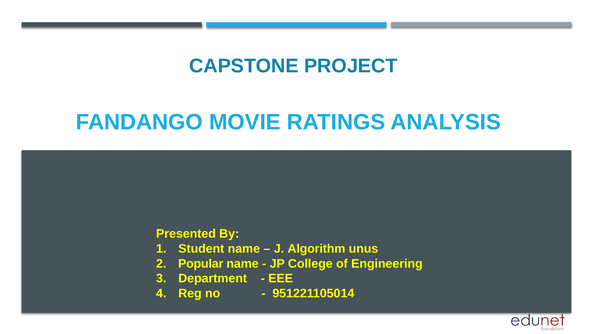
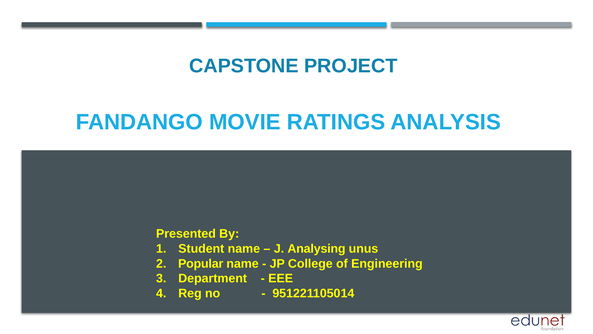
Algorithm: Algorithm -> Analysing
